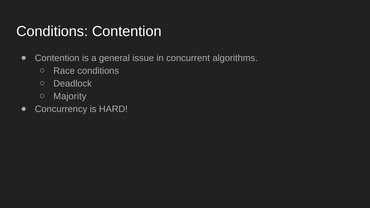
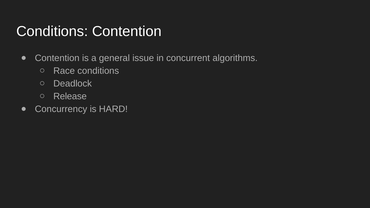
Majority: Majority -> Release
